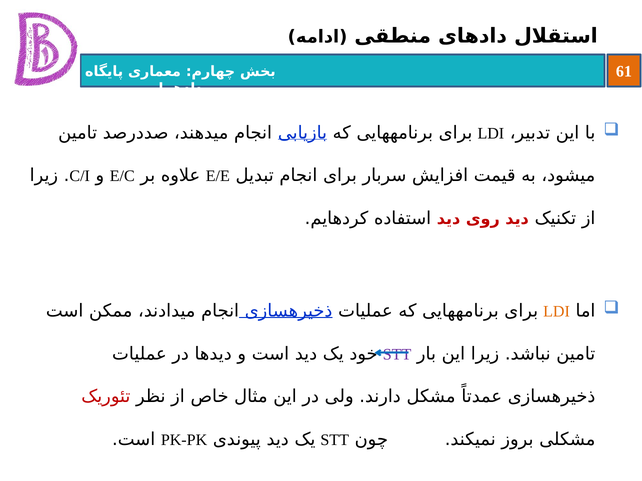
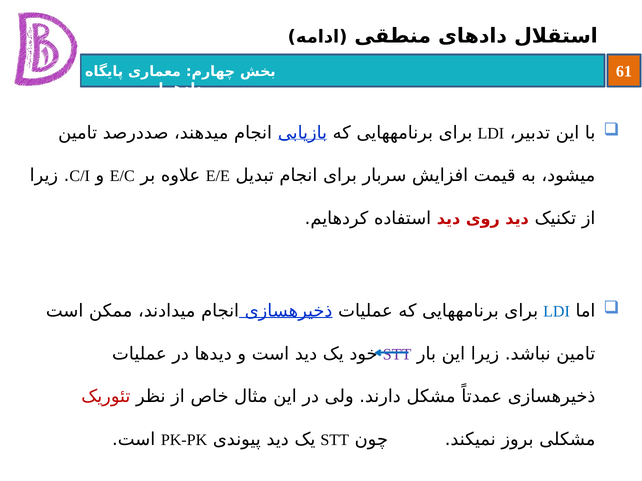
LDI at (557, 312) colour: orange -> blue
